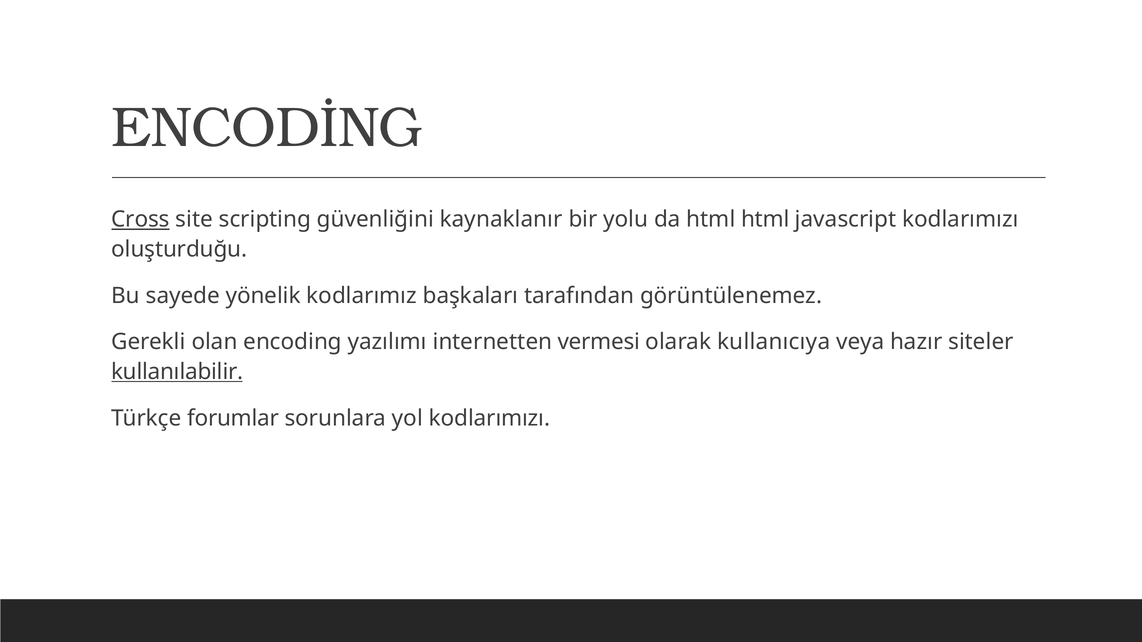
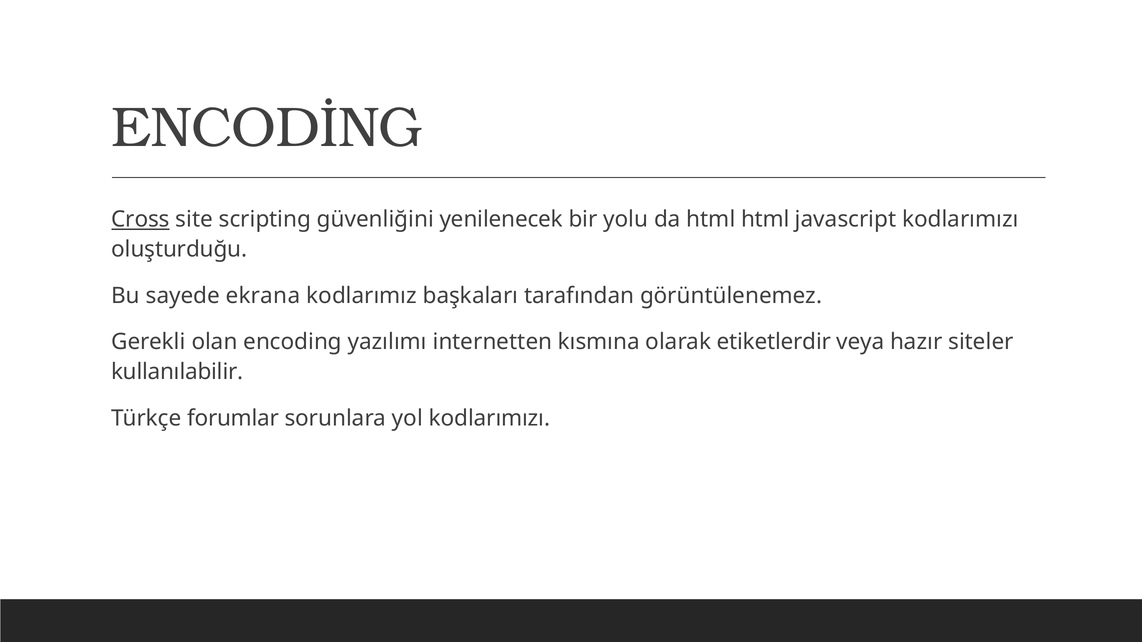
kaynaklanır: kaynaklanır -> yenilenecek
yönelik: yönelik -> ekrana
vermesi: vermesi -> kısmına
kullanıcıya: kullanıcıya -> etiketlerdir
kullanılabilir underline: present -> none
